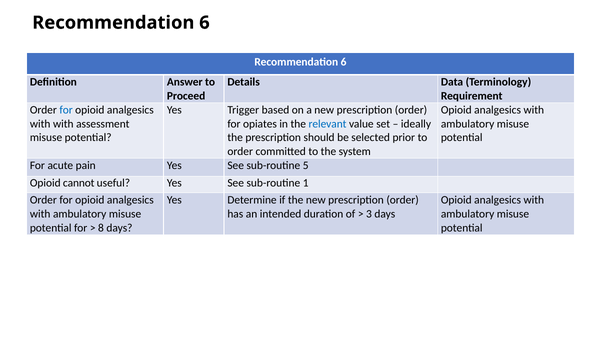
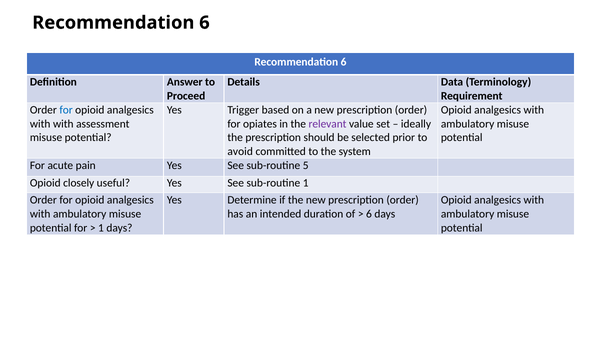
relevant colour: blue -> purple
order at (240, 152): order -> avoid
cannot: cannot -> closely
3 at (369, 214): 3 -> 6
8 at (101, 228): 8 -> 1
